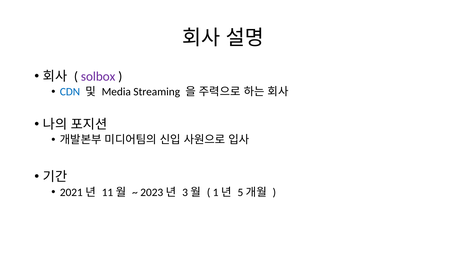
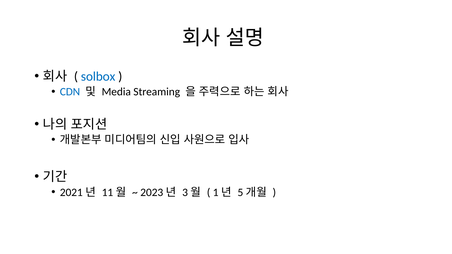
solbox colour: purple -> blue
